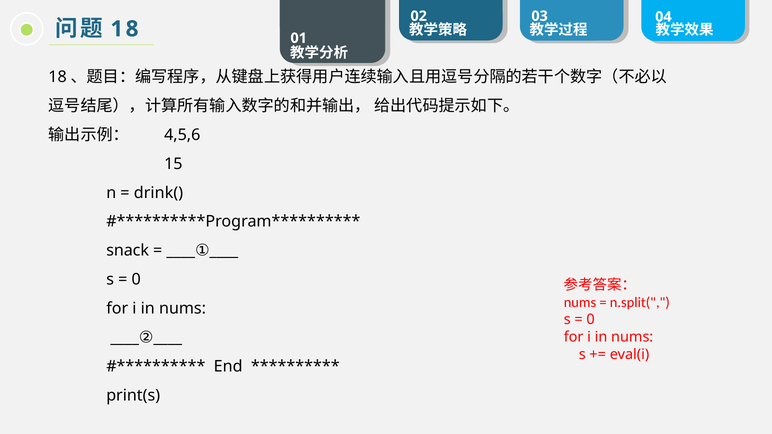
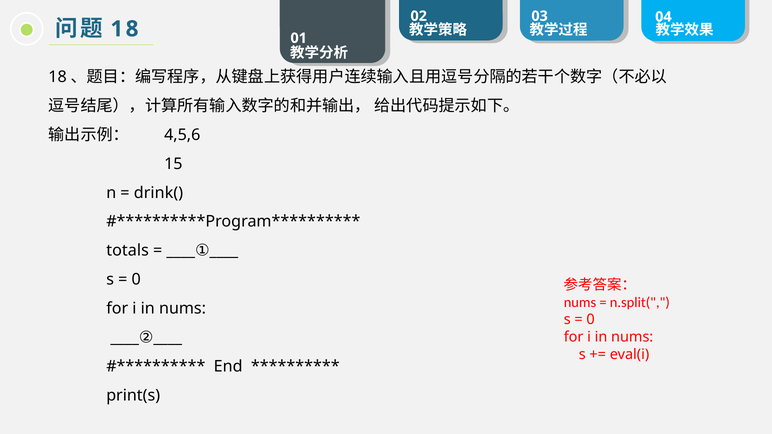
snack: snack -> totals
